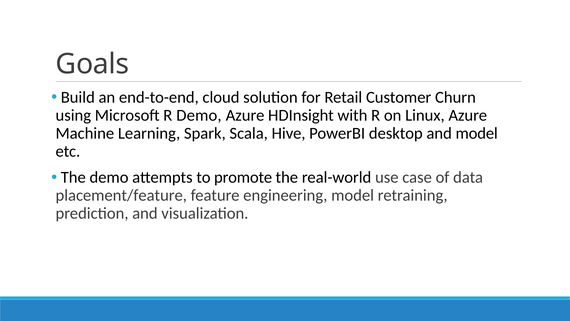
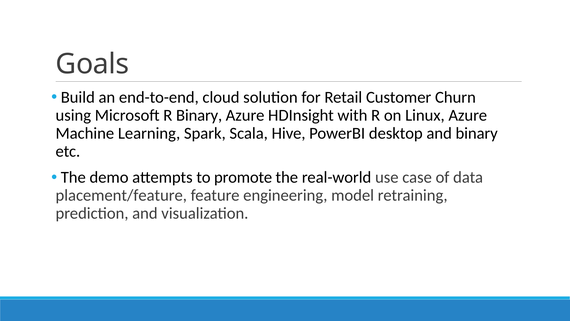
R Demo: Demo -> Binary
and model: model -> binary
